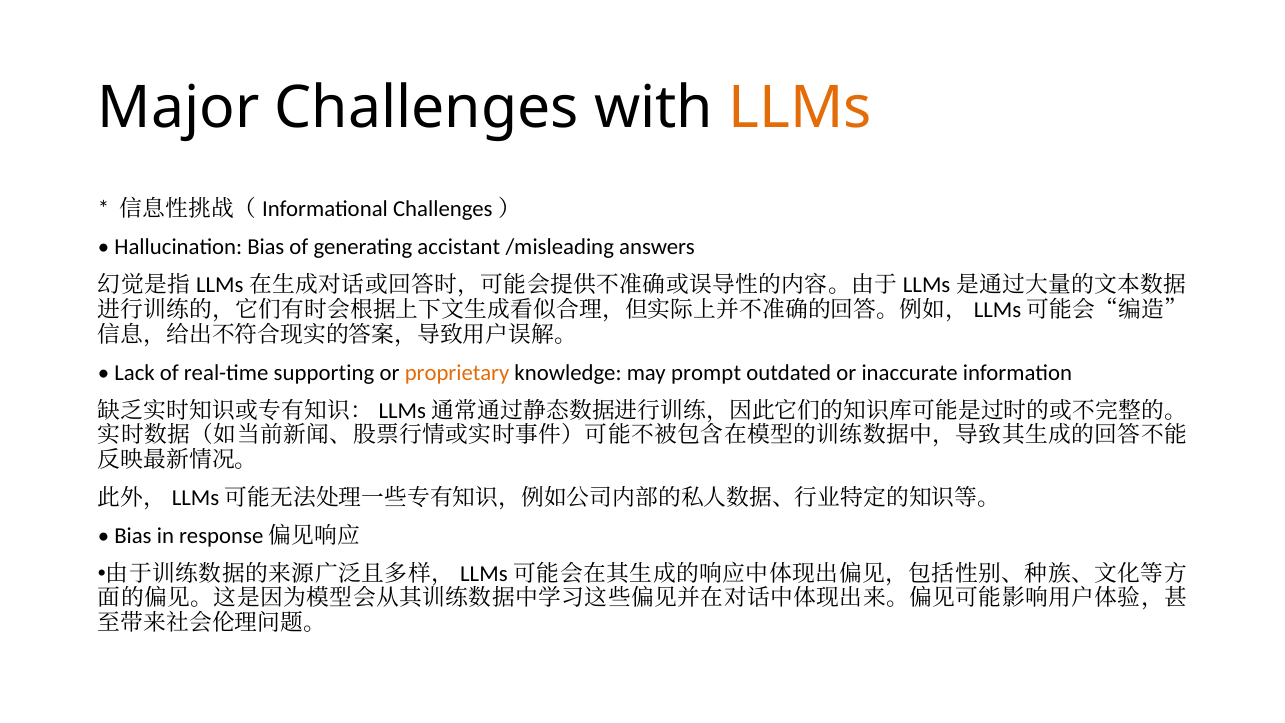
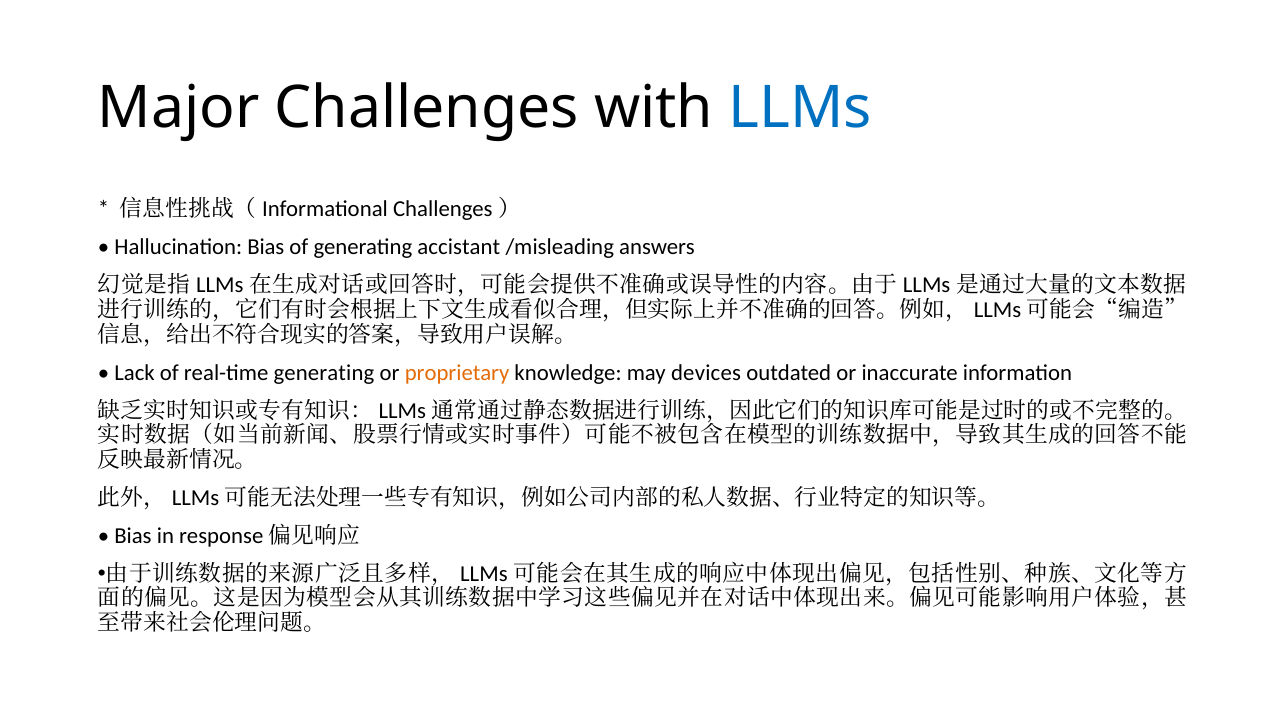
LLMs at (800, 108) colour: orange -> blue
real-time supporting: supporting -> generating
prompt: prompt -> devices
